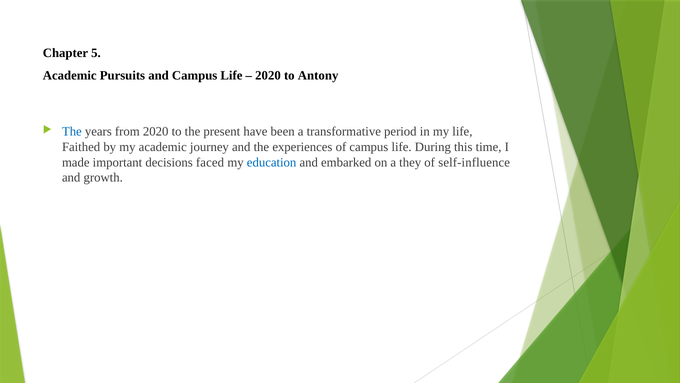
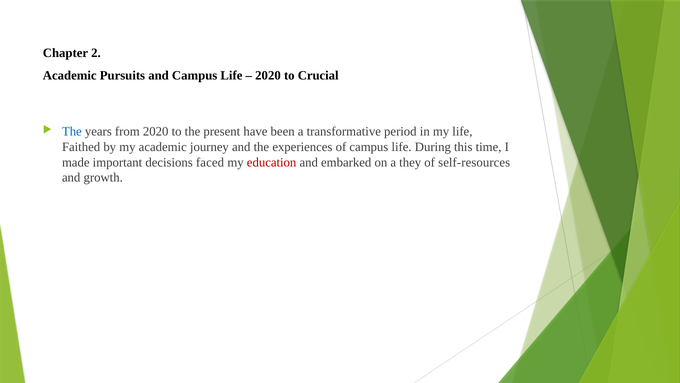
5: 5 -> 2
Antony: Antony -> Crucial
education colour: blue -> red
self-influence: self-influence -> self-resources
